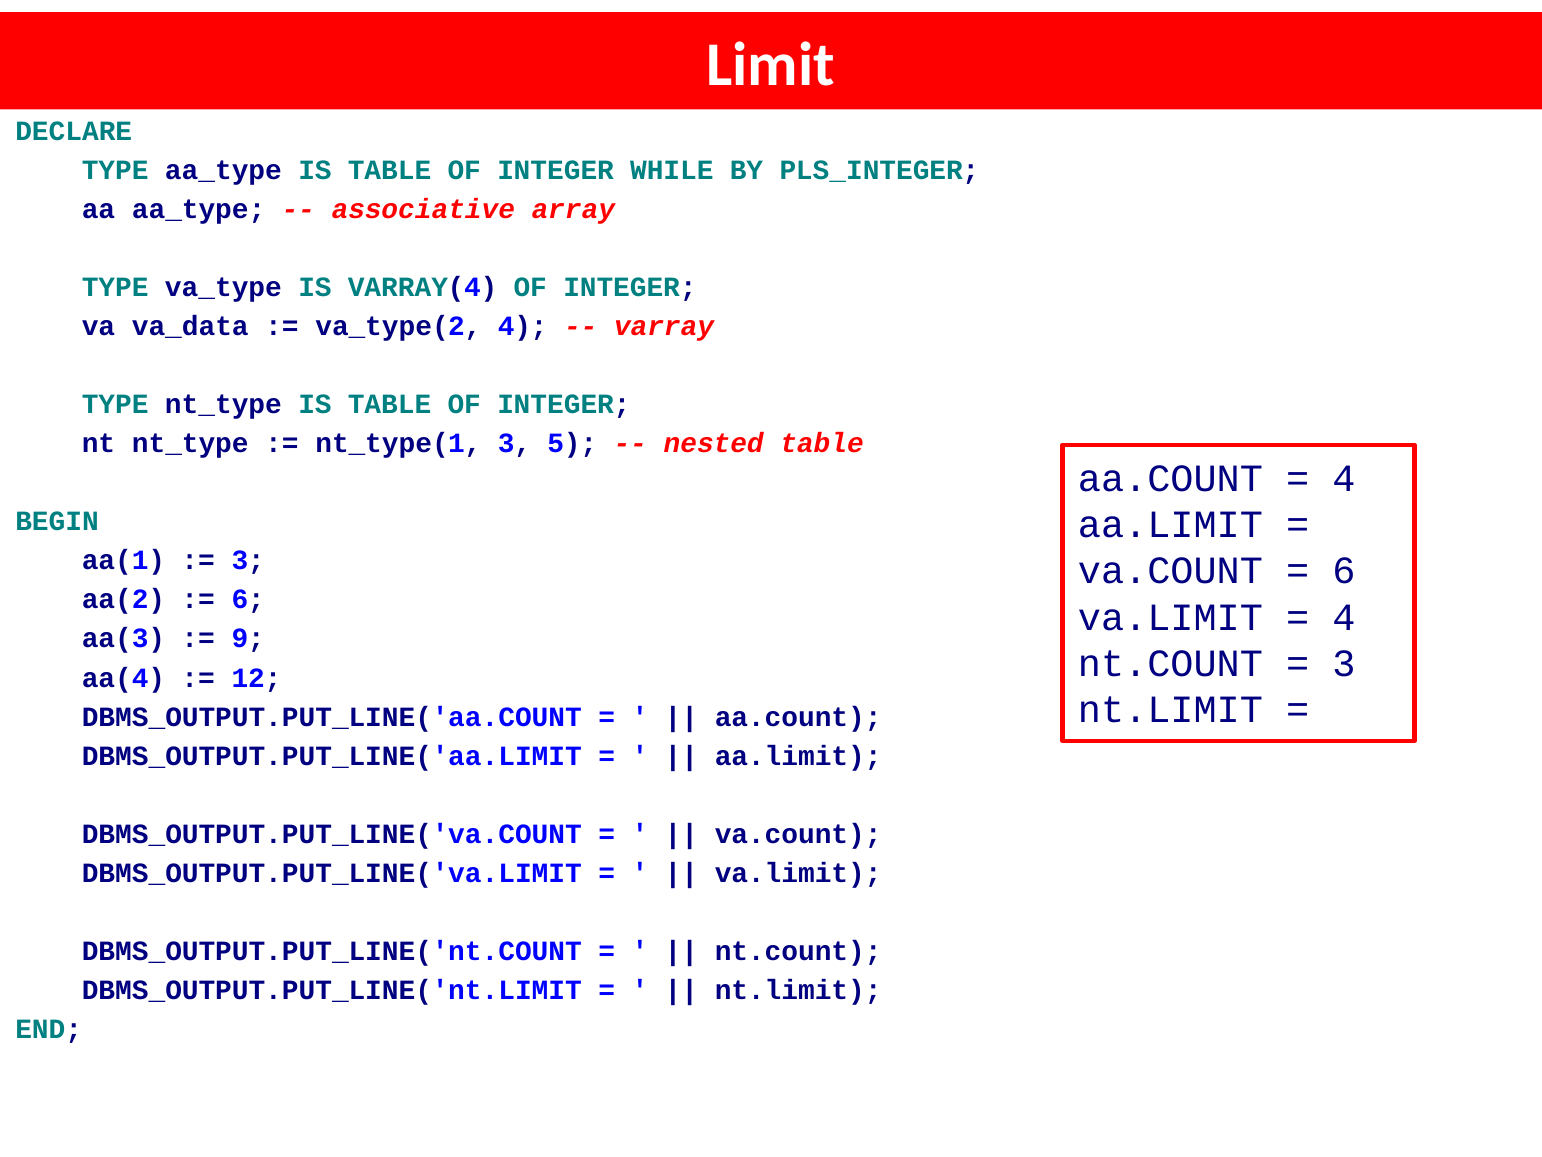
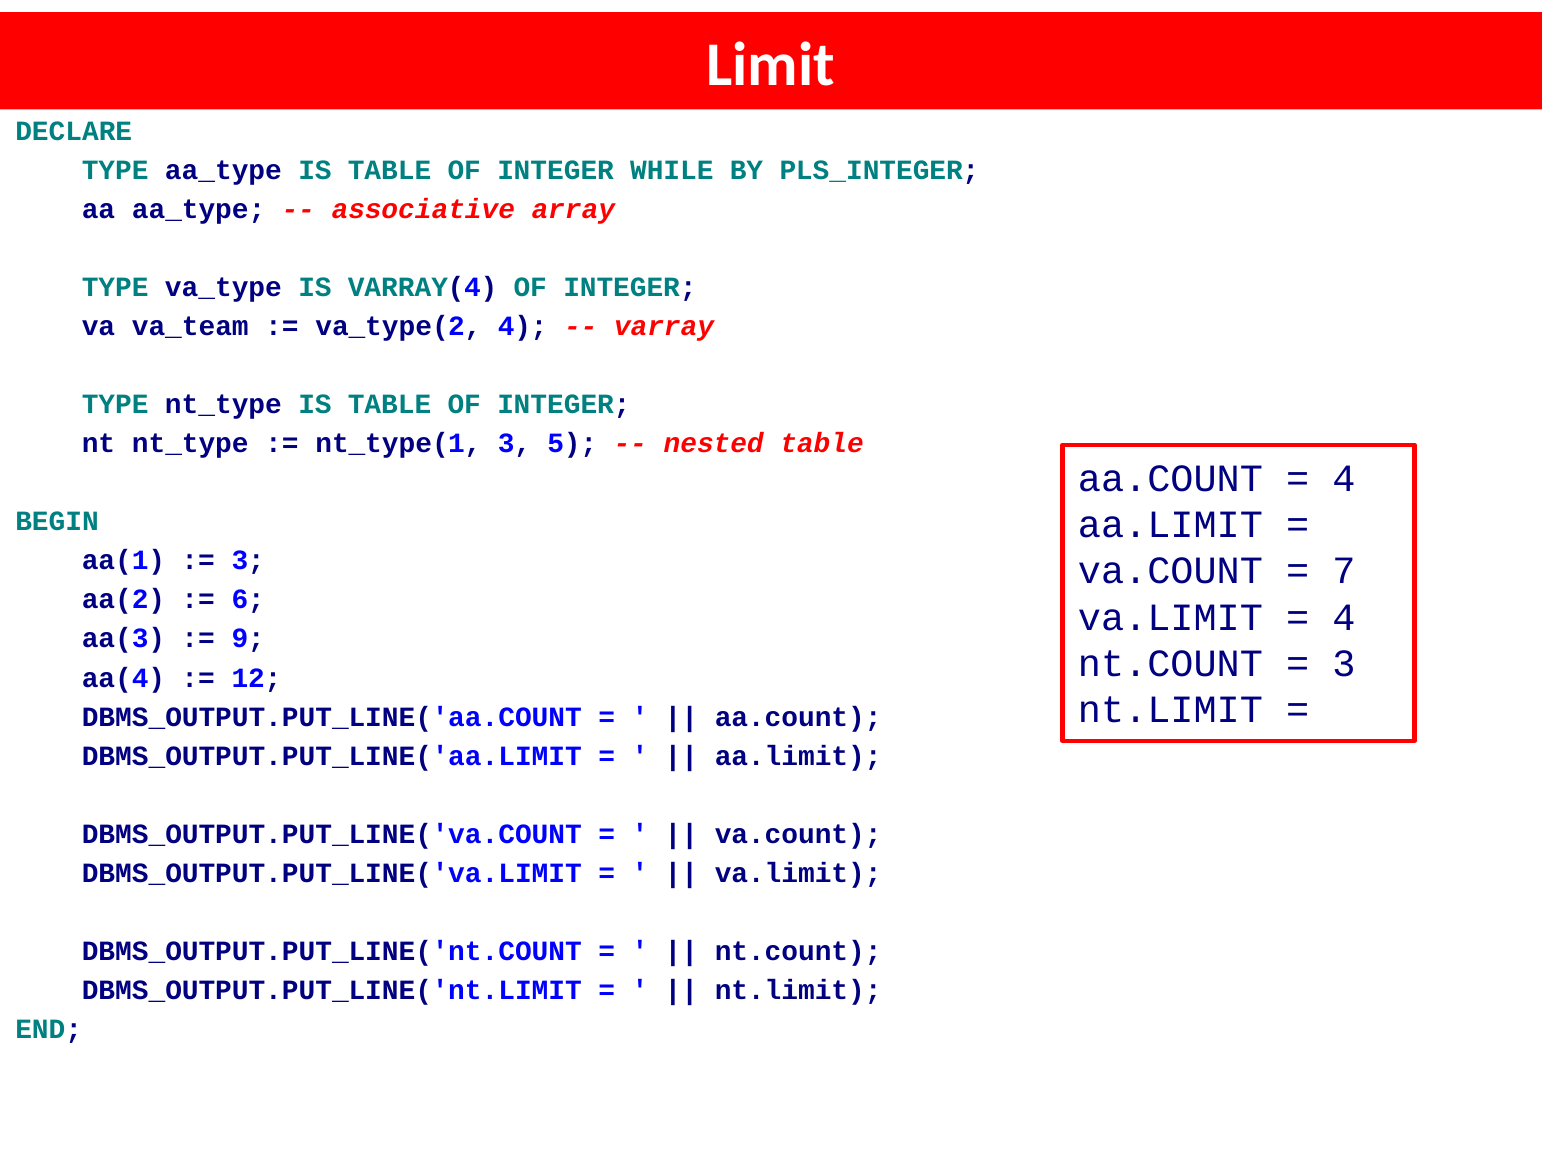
va_data: va_data -> va_team
6 at (1344, 571): 6 -> 7
